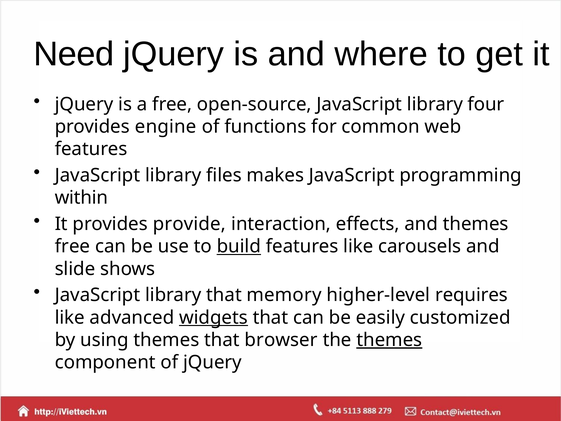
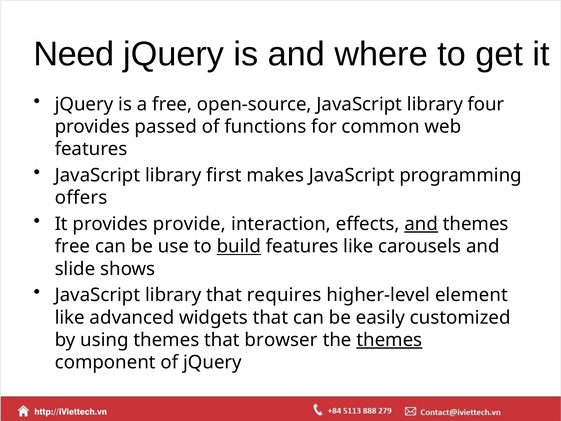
engine: engine -> passed
files: files -> first
within: within -> offers
and at (421, 224) underline: none -> present
memory: memory -> requires
requires: requires -> element
widgets underline: present -> none
